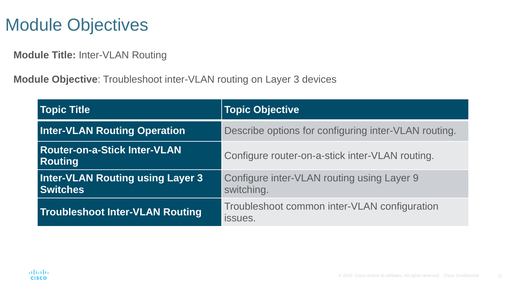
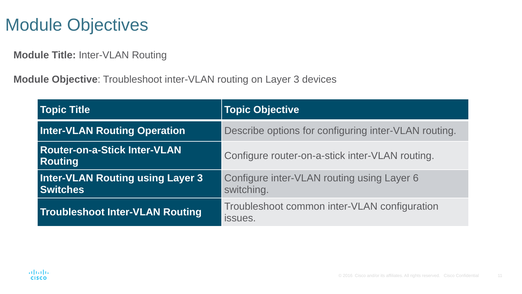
9: 9 -> 6
